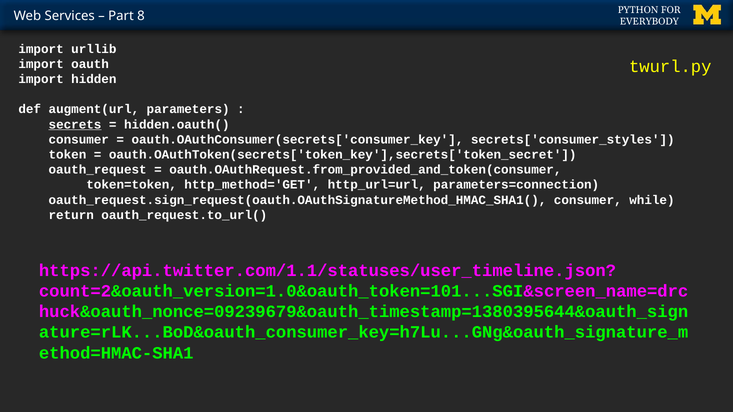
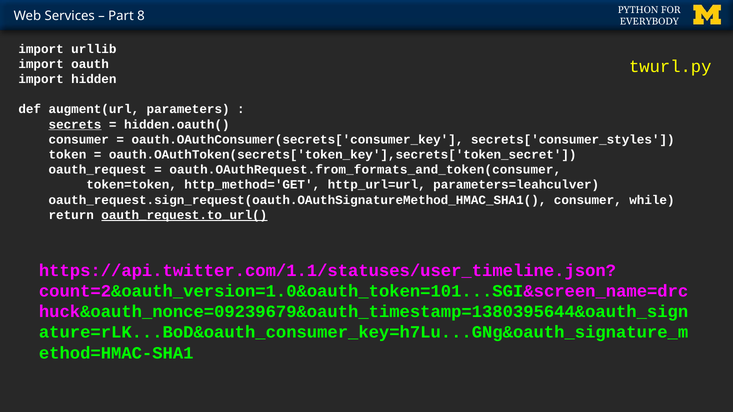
oauth.OAuthRequest.from_provided_and_token(consumer: oauth.OAuthRequest.from_provided_and_token(consumer -> oauth.OAuthRequest.from_formats_and_token(consumer
parameters=connection: parameters=connection -> parameters=leahculver
oauth_request.to_url( underline: none -> present
